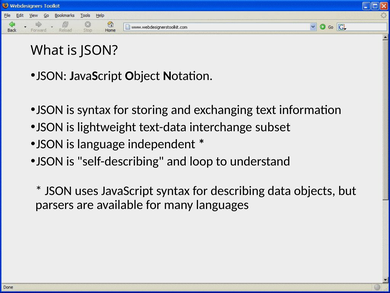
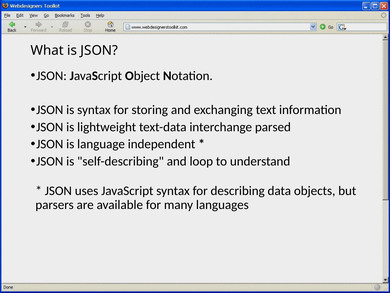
subset: subset -> parsed
